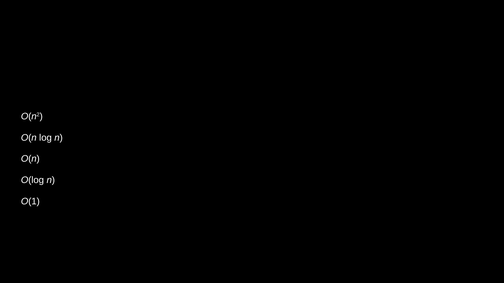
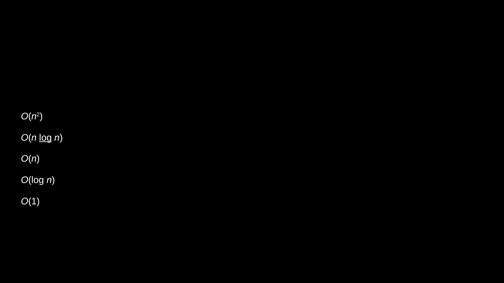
log underline: none -> present
